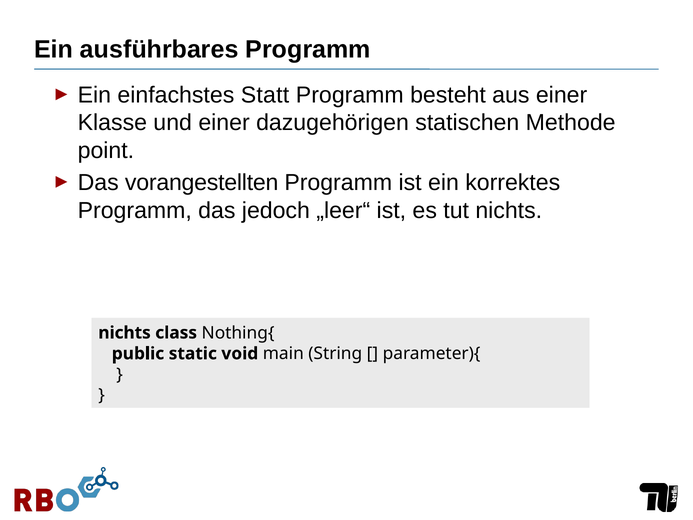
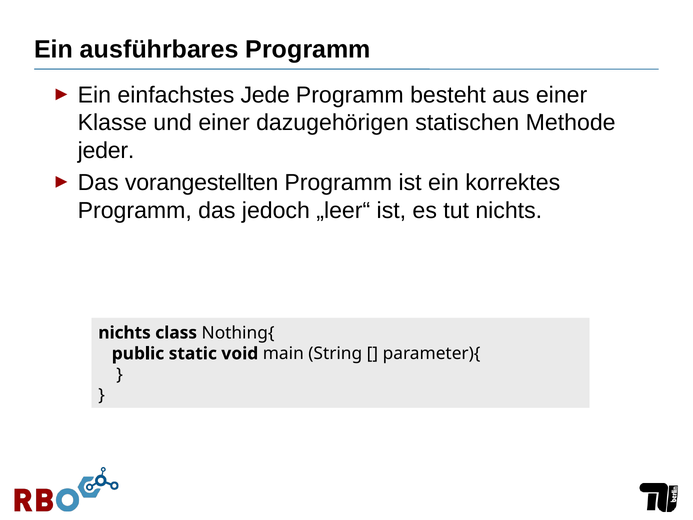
Statt: Statt -> Jede
point: point -> jeder
